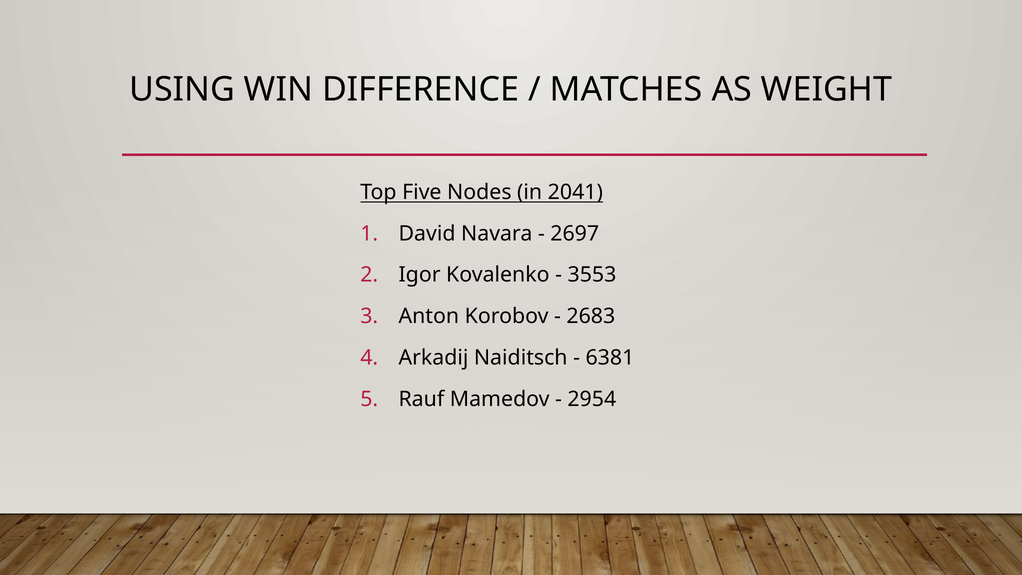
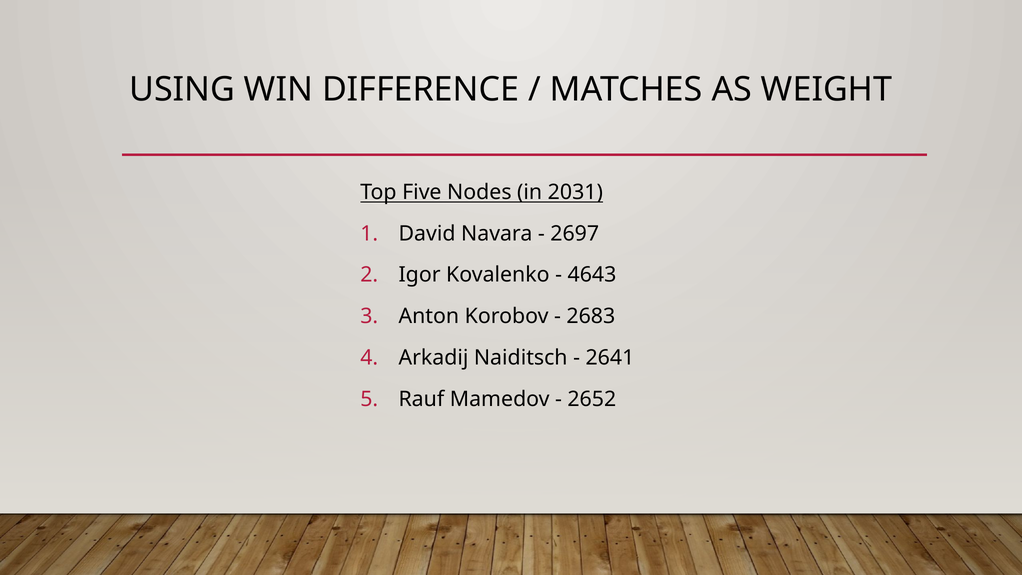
2041: 2041 -> 2031
3553: 3553 -> 4643
6381: 6381 -> 2641
2954: 2954 -> 2652
